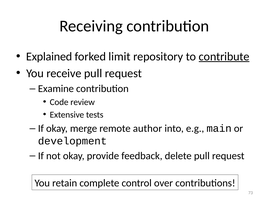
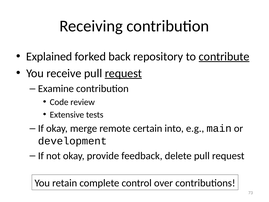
limit: limit -> back
request at (123, 73) underline: none -> present
author: author -> certain
